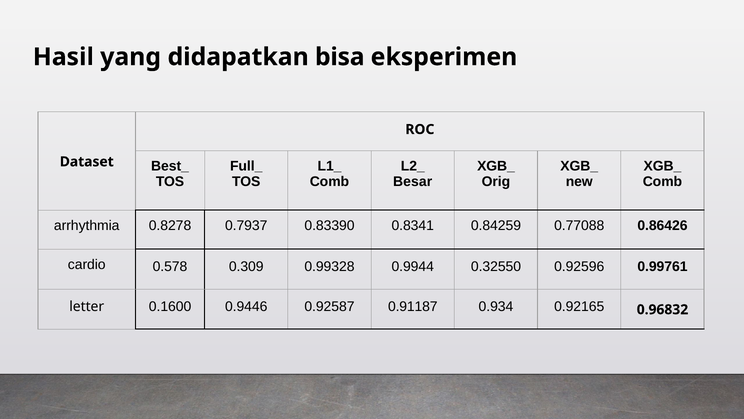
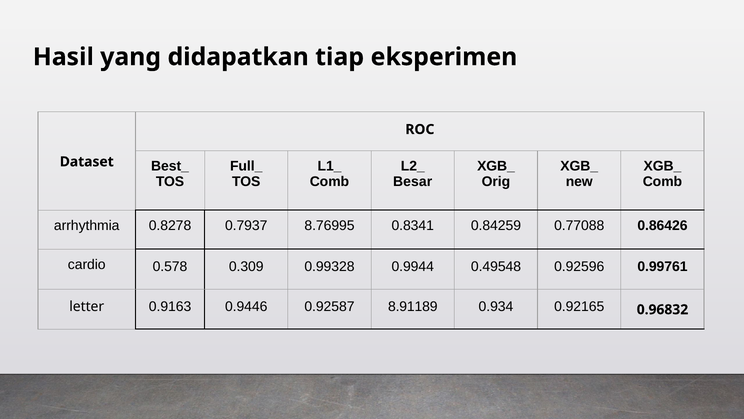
bisa: bisa -> tiap
0.83390: 0.83390 -> 8.76995
0.32550: 0.32550 -> 0.49548
0.1600: 0.1600 -> 0.9163
0.91187: 0.91187 -> 8.91189
